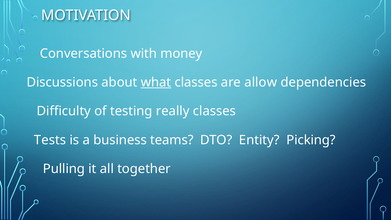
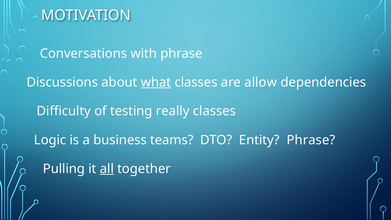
with money: money -> phrase
Tests: Tests -> Logic
Entity Picking: Picking -> Phrase
all underline: none -> present
